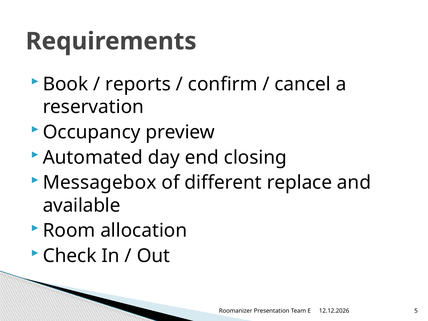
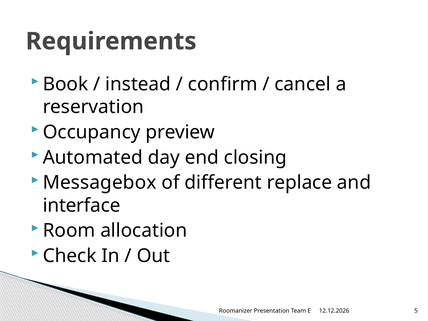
reports: reports -> instead
available: available -> interface
